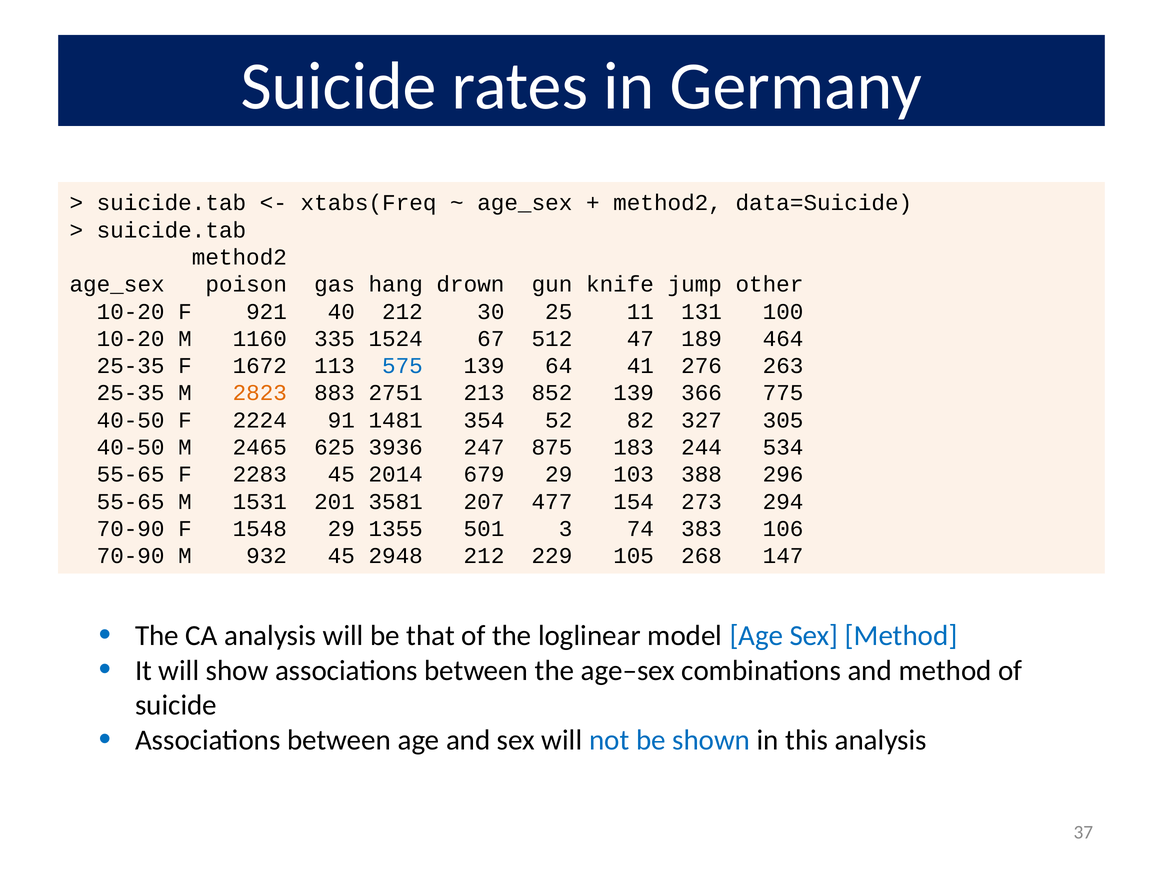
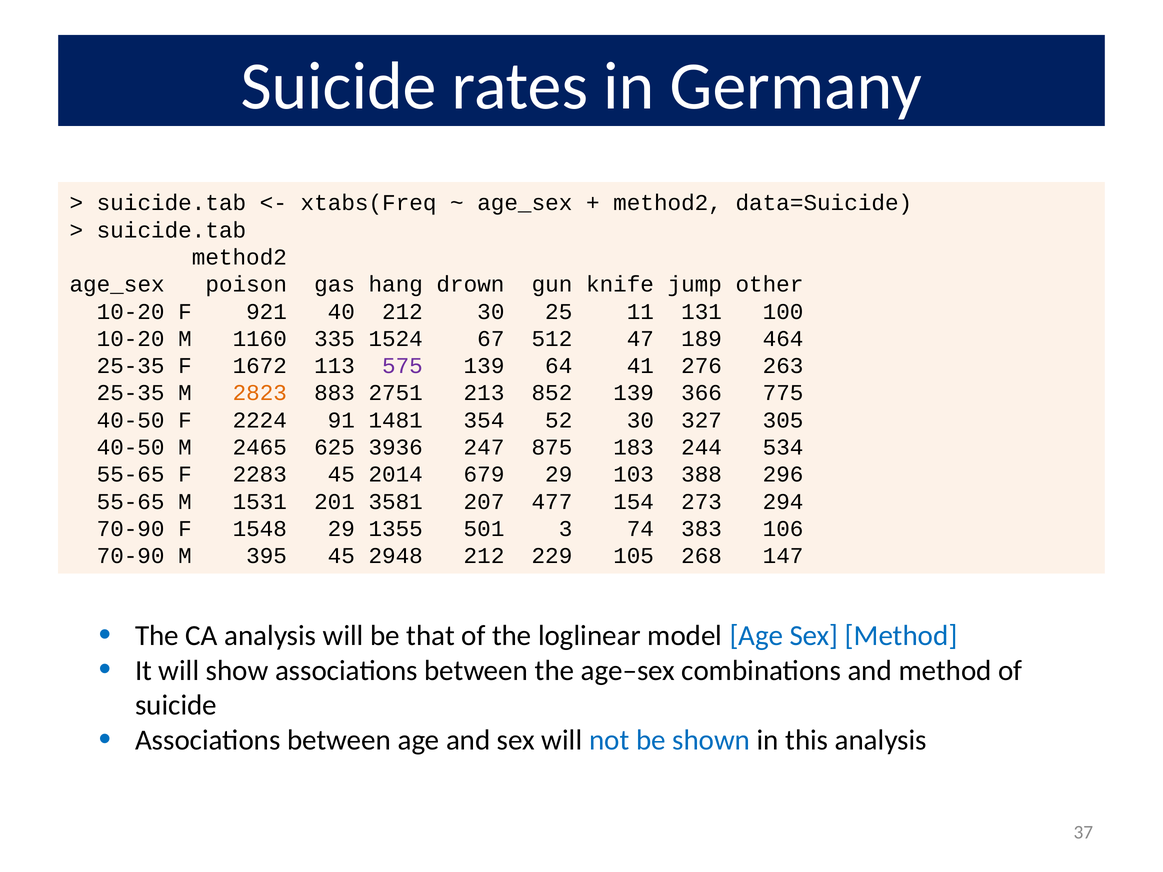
575 colour: blue -> purple
52 82: 82 -> 30
932: 932 -> 395
